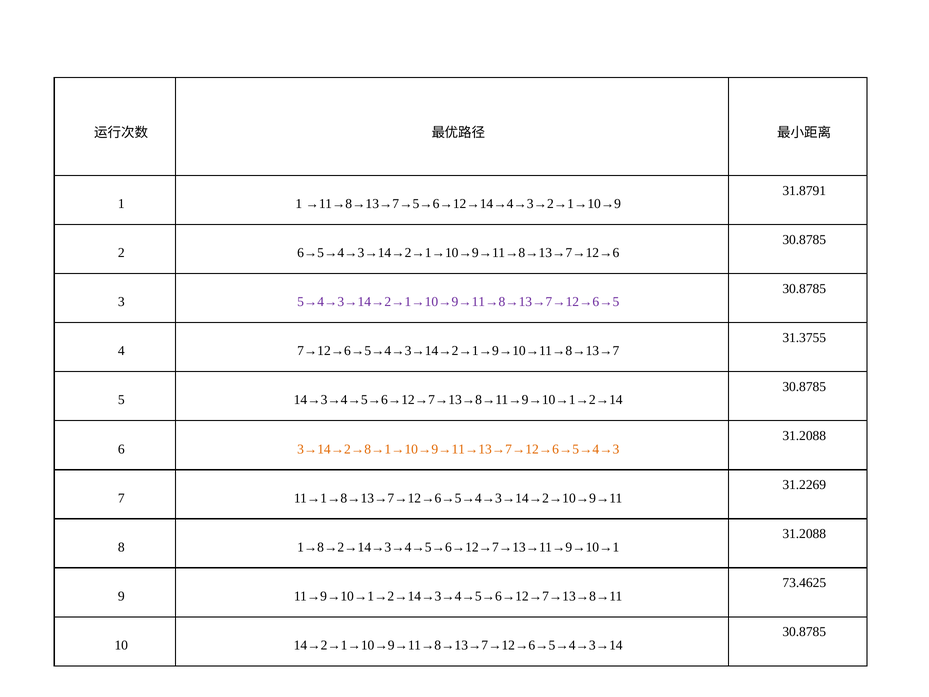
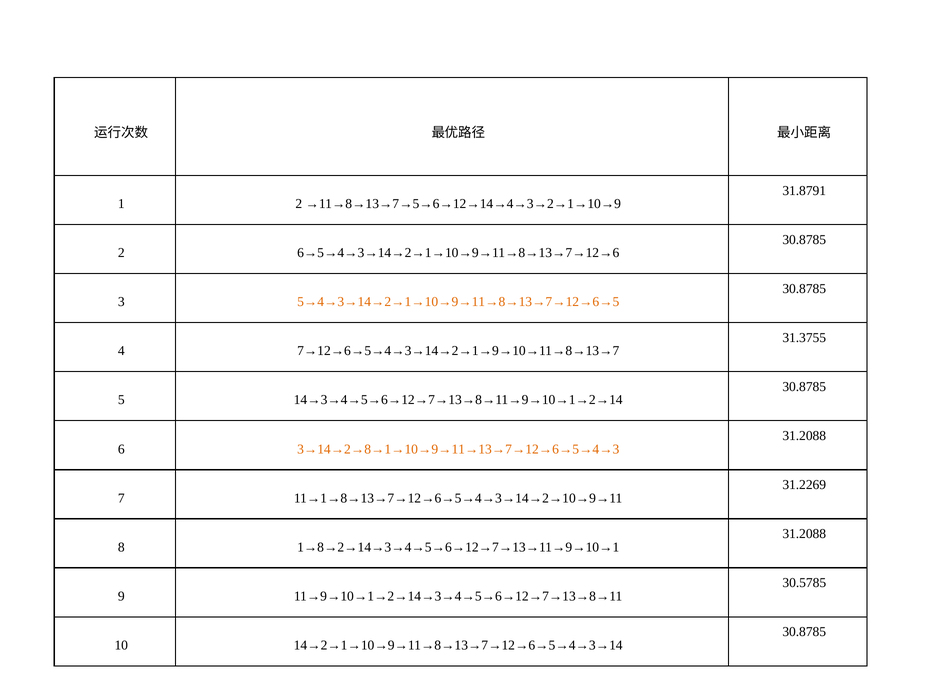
1 1: 1 -> 2
5→4→3→14→2→1→10→9→11→8→13→7→12→6→5 colour: purple -> orange
73.4625: 73.4625 -> 30.5785
